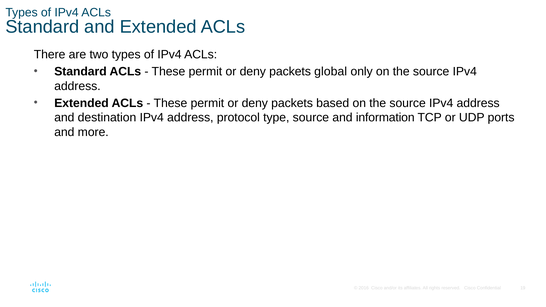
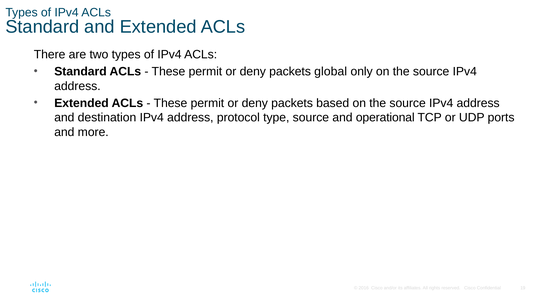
information: information -> operational
